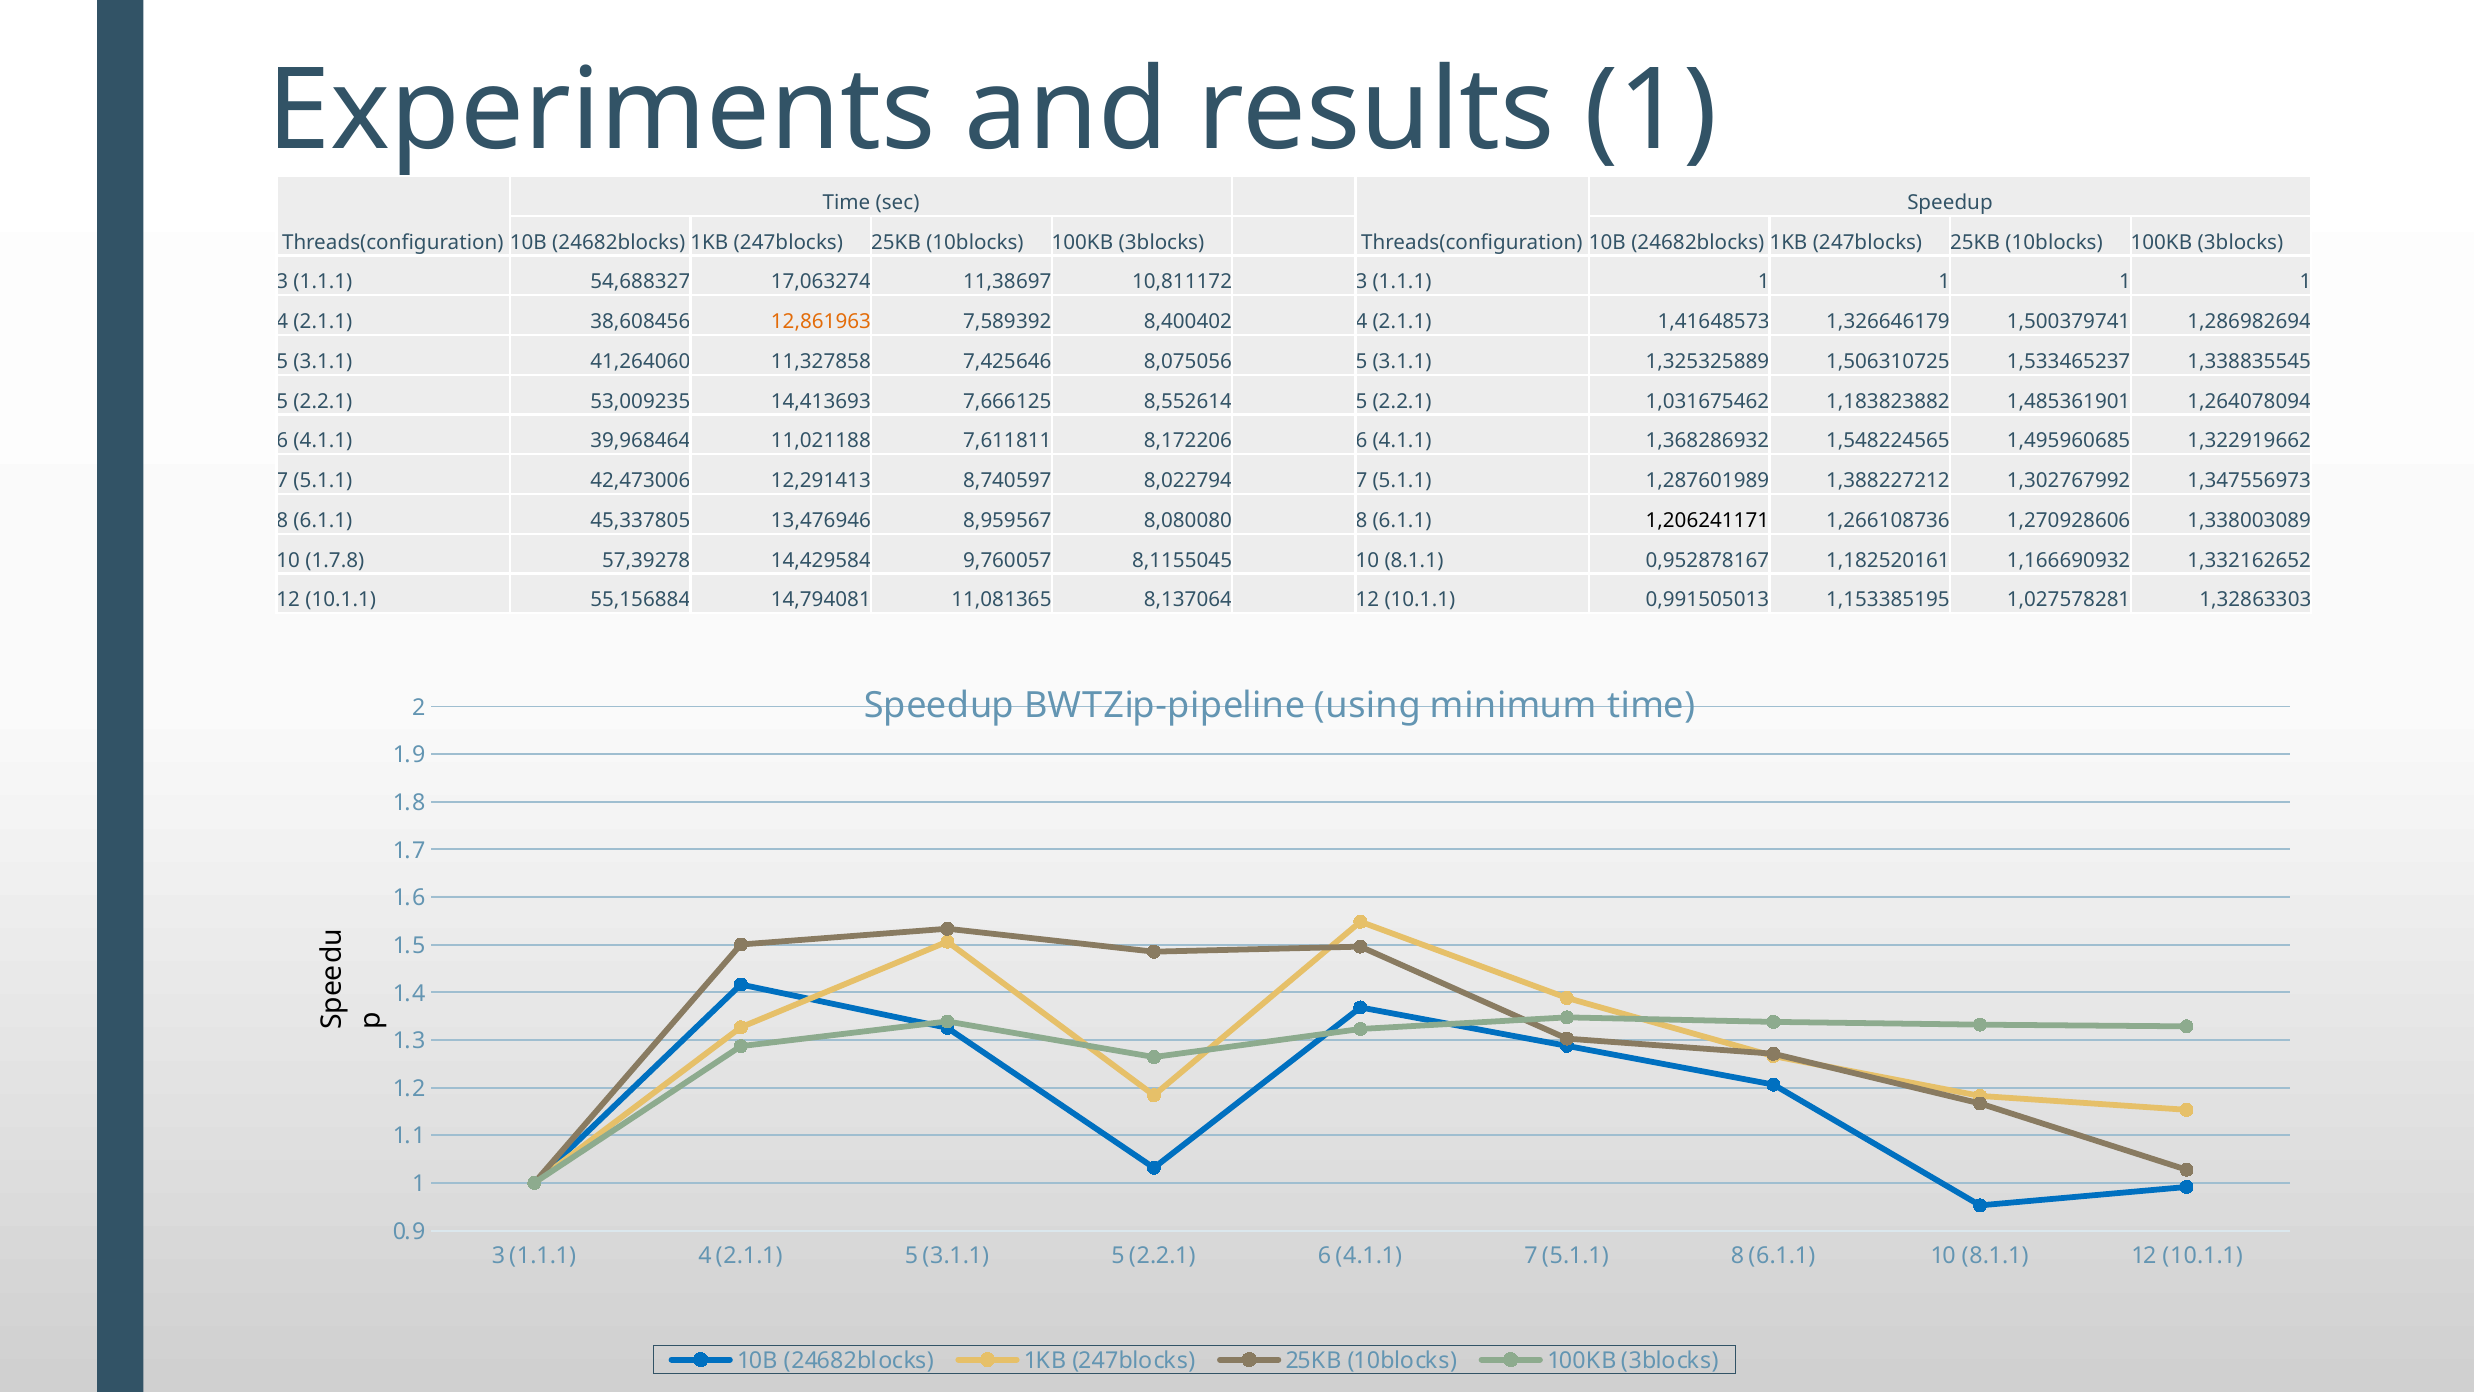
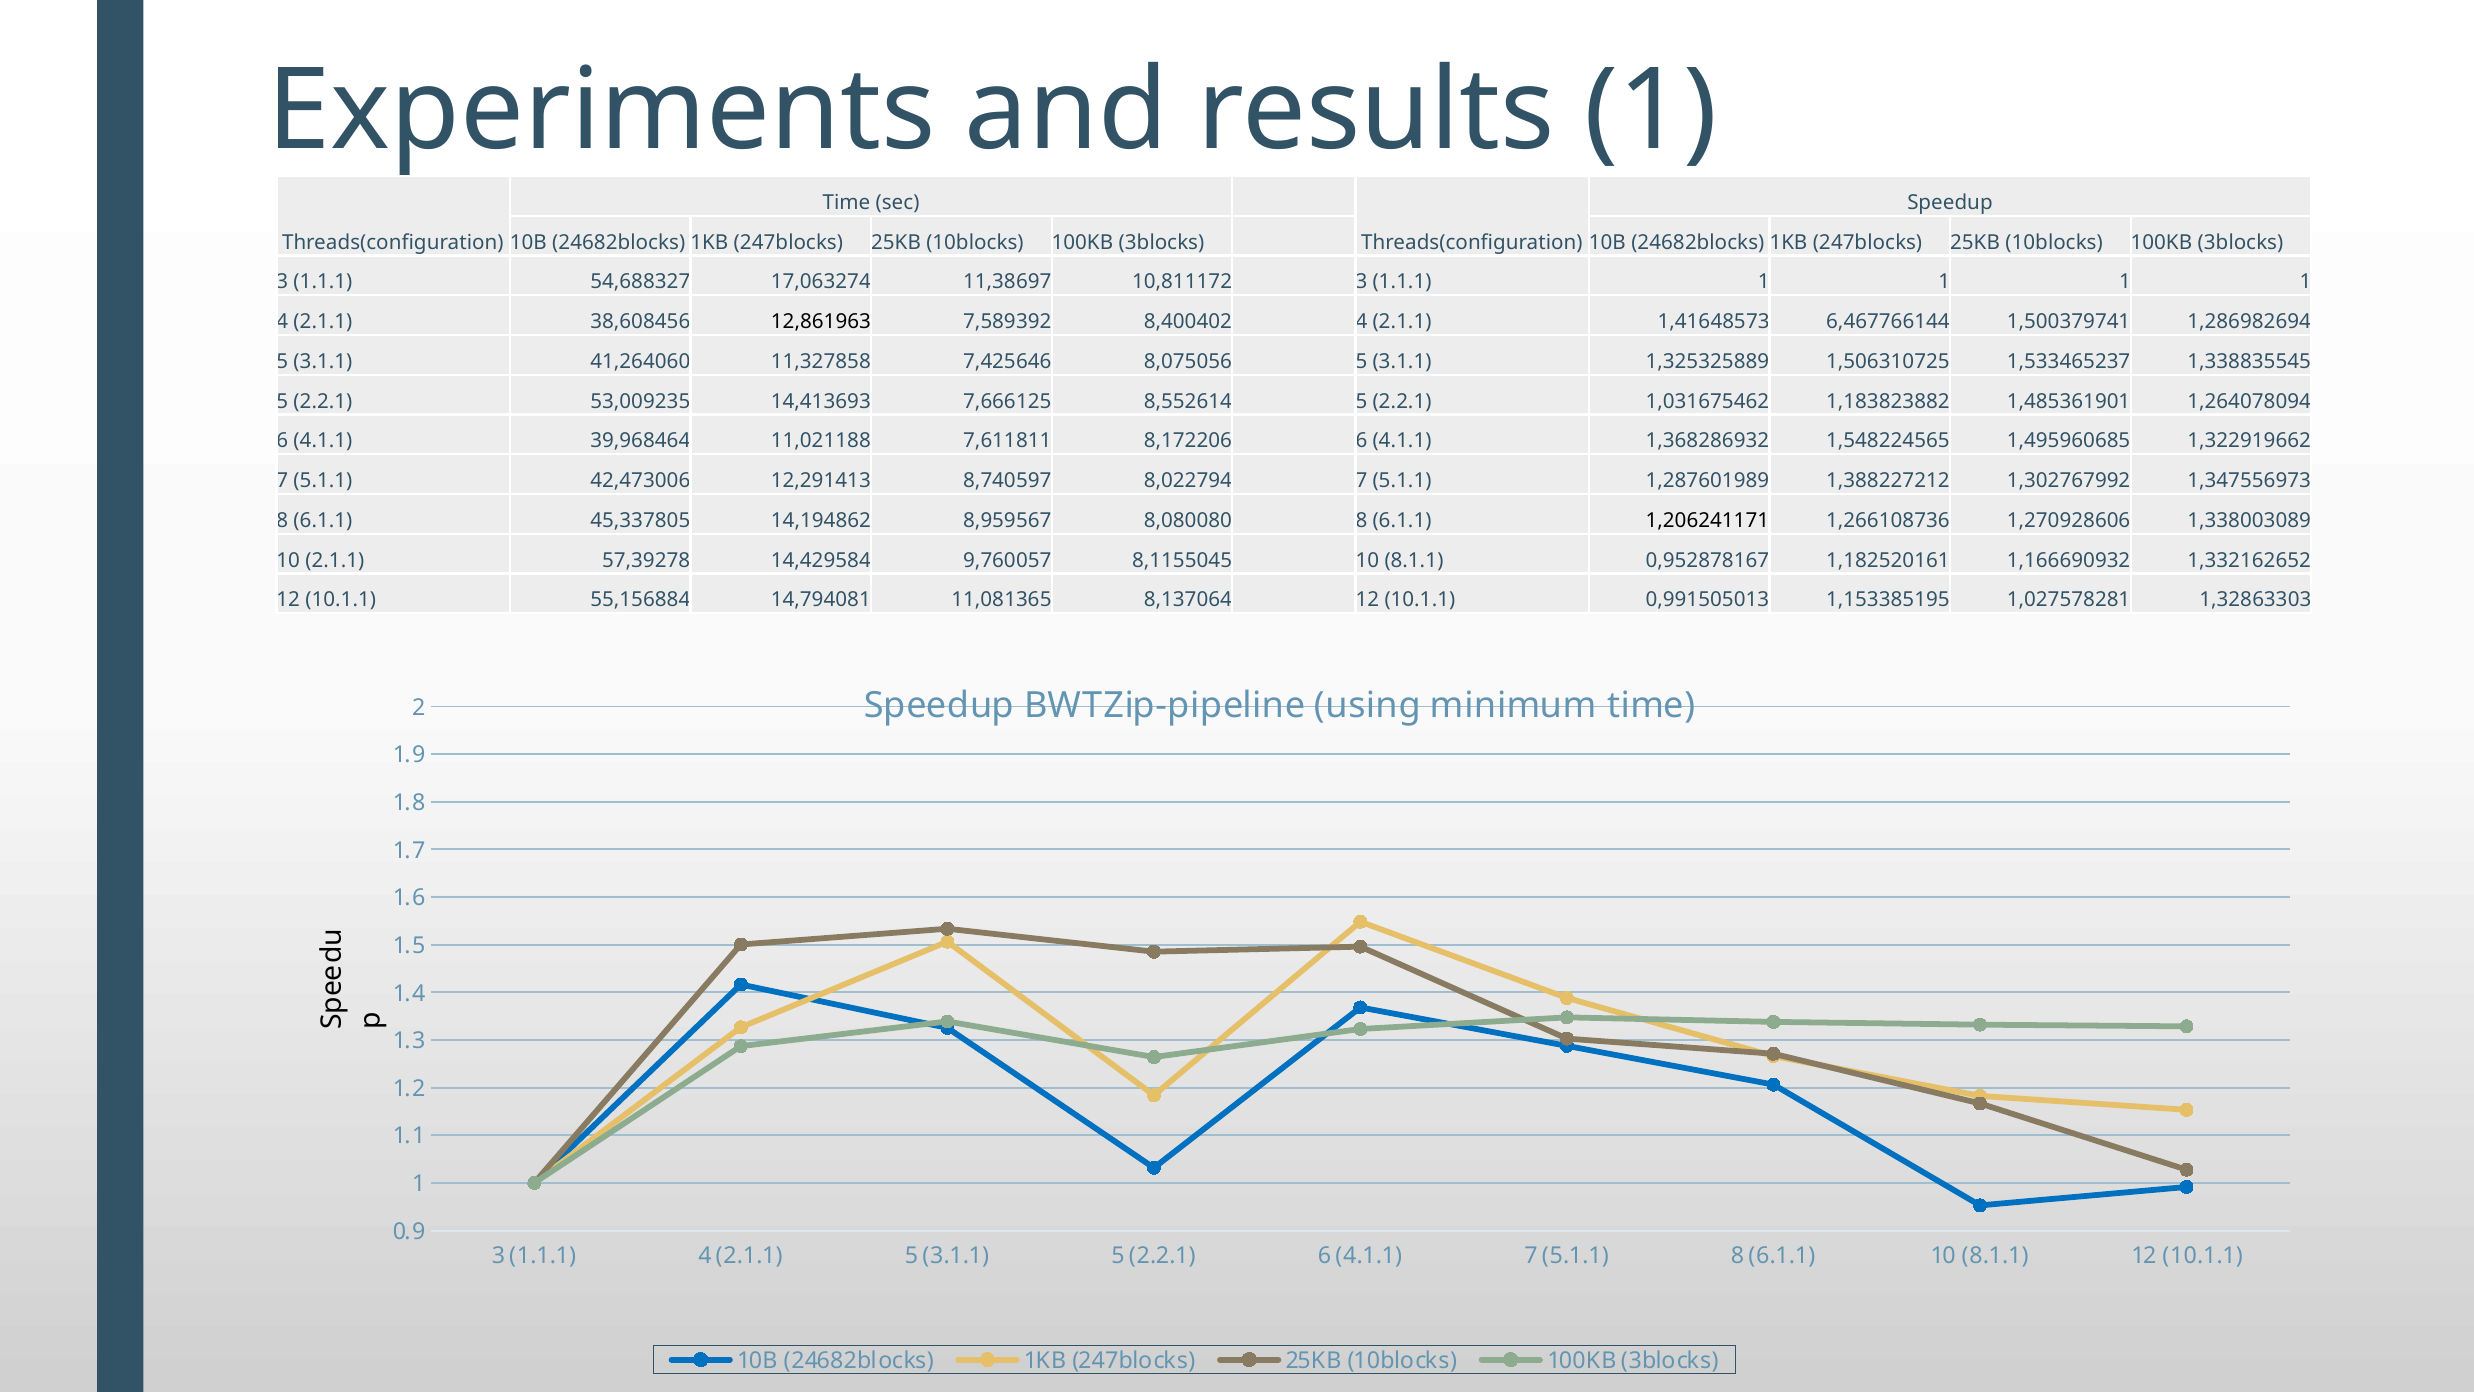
12,861963 colour: orange -> black
1,326646179: 1,326646179 -> 6,467766144
13,476946: 13,476946 -> 14,194862
10 1.7.8: 1.7.8 -> 2.1.1
